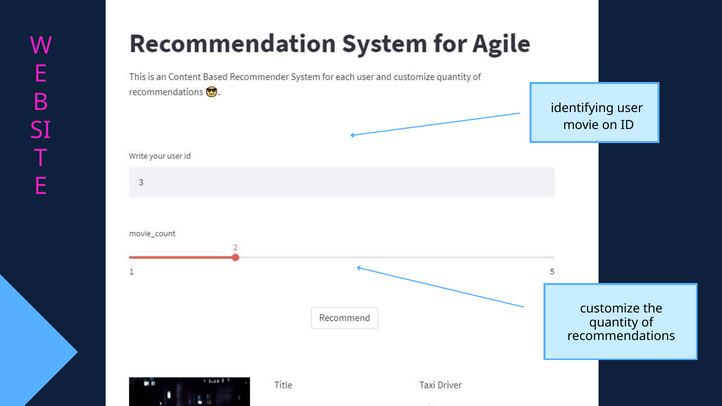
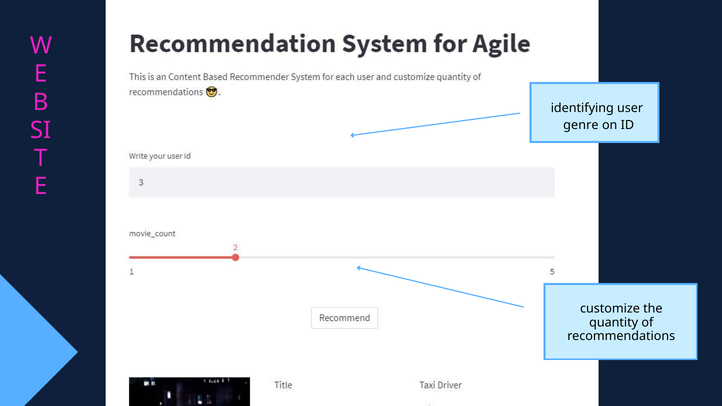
movie: movie -> genre
